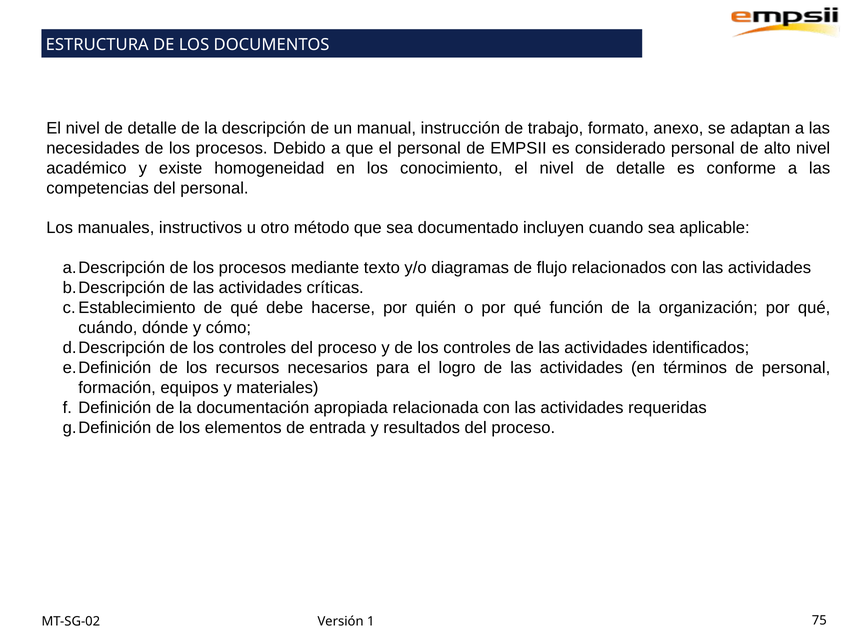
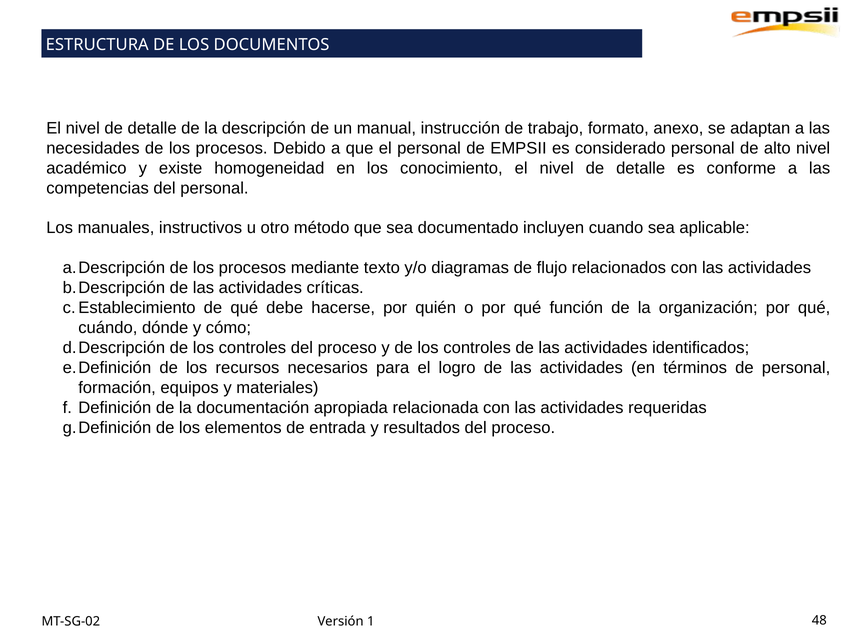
75: 75 -> 48
